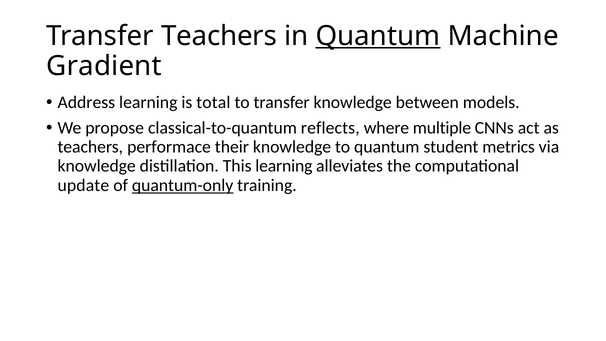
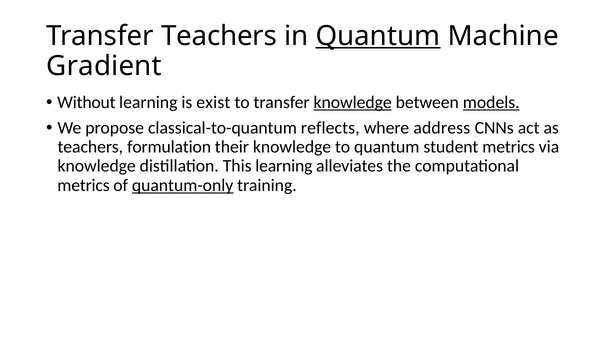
Address: Address -> Without
total: total -> exist
knowledge at (353, 102) underline: none -> present
models underline: none -> present
multiple: multiple -> address
performace: performace -> formulation
update at (83, 185): update -> metrics
